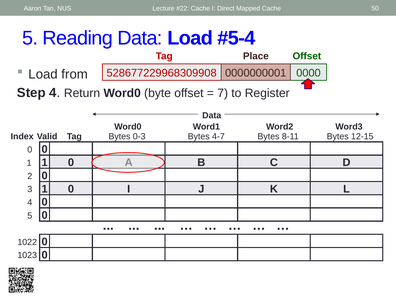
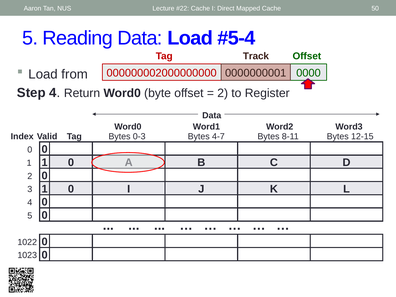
Place: Place -> Track
528677229968309908: 528677229968309908 -> 000000002000000000
7 at (223, 93): 7 -> 2
